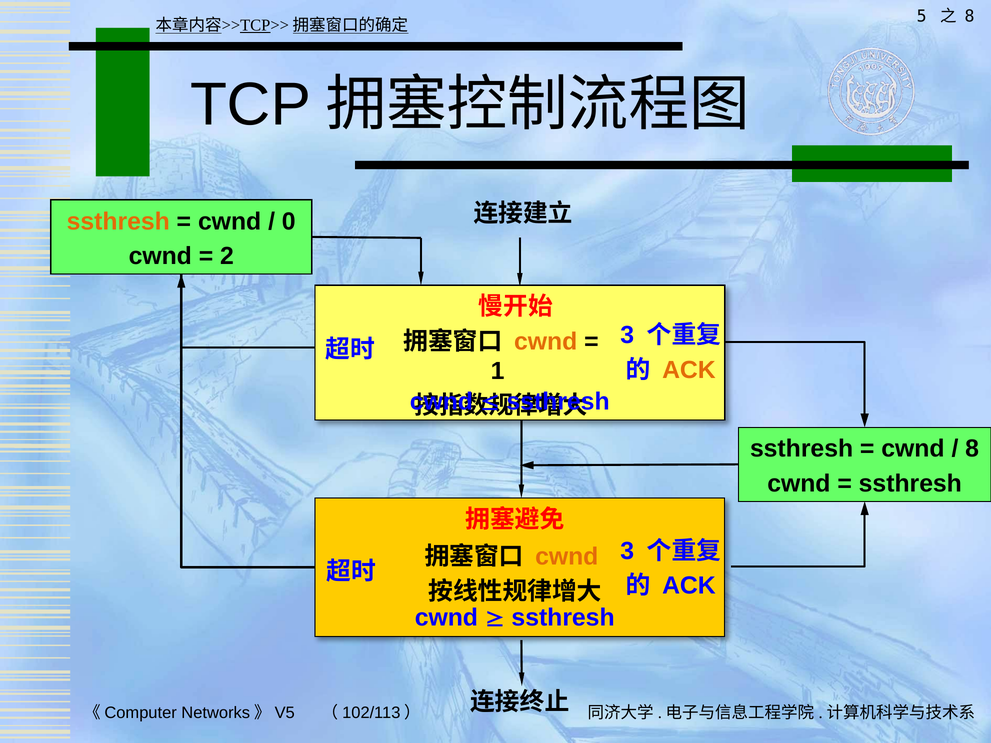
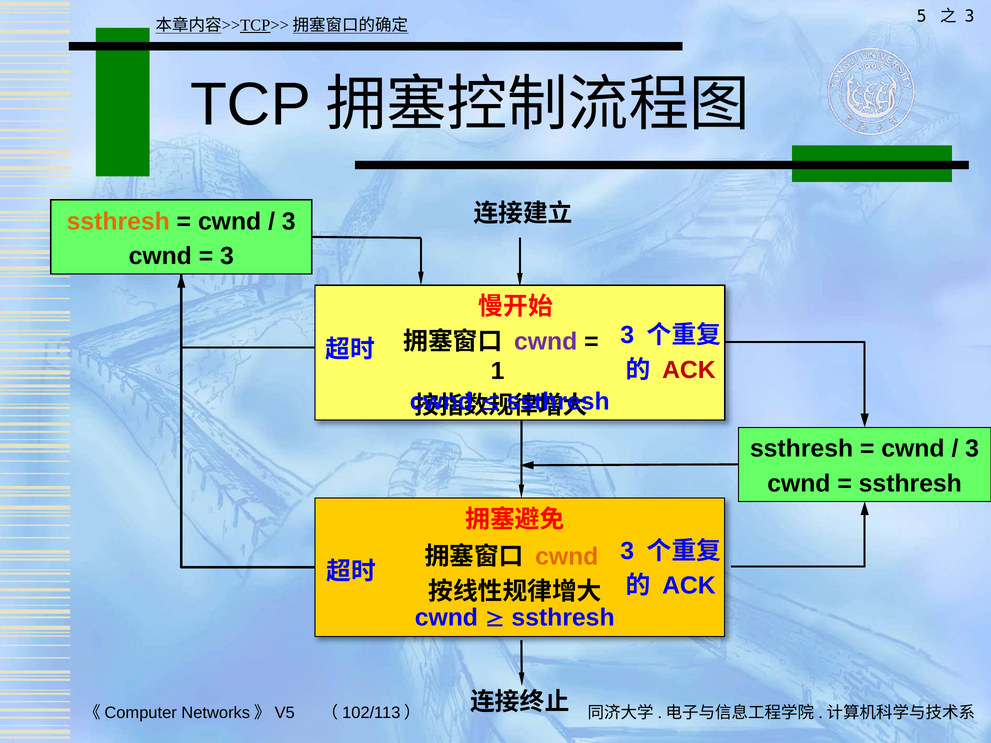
8 at (969, 16): 8 -> 3
0 at (289, 221): 0 -> 3
2 at (227, 256): 2 -> 3
cwnd at (546, 342) colour: orange -> purple
ACK at (689, 370) colour: orange -> red
8 at (972, 449): 8 -> 3
